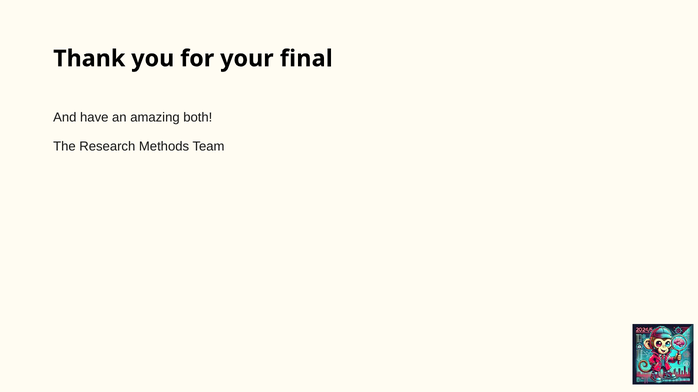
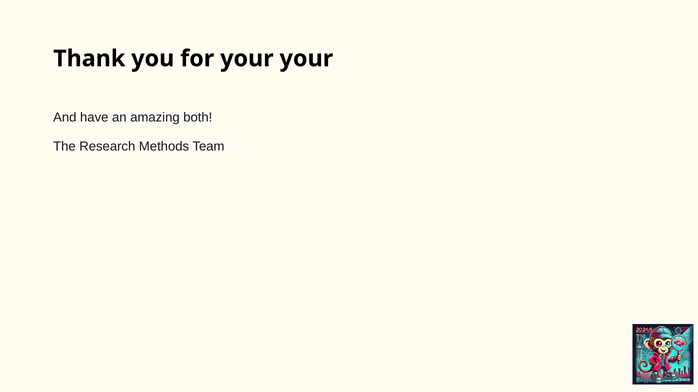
your final: final -> your
